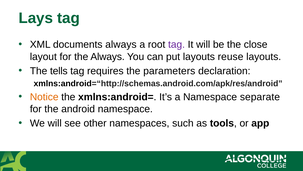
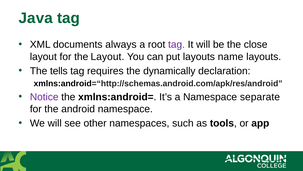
Lays: Lays -> Java
the Always: Always -> Layout
reuse: reuse -> name
parameters: parameters -> dynamically
Notice colour: orange -> purple
